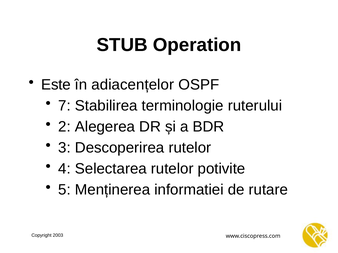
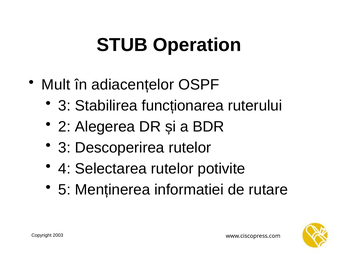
Este: Este -> Mult
7 at (64, 106): 7 -> 3
terminologie: terminologie -> funcționarea
